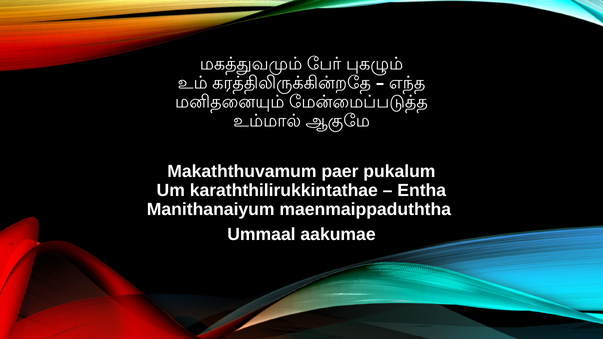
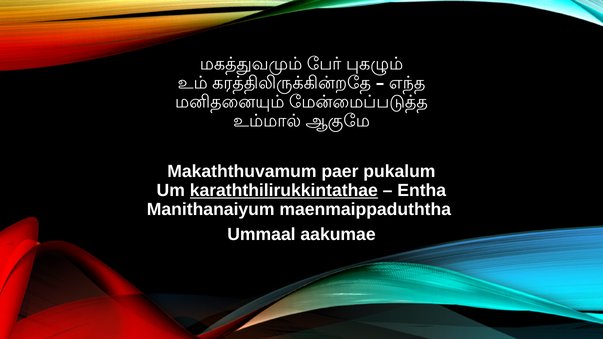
karaththilirukkintathae underline: none -> present
